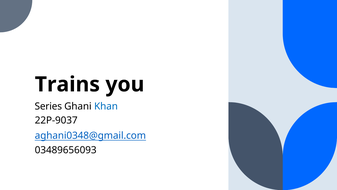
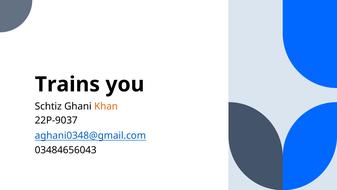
Series: Series -> Schtiz
Khan colour: blue -> orange
03489656093: 03489656093 -> 03484656043
